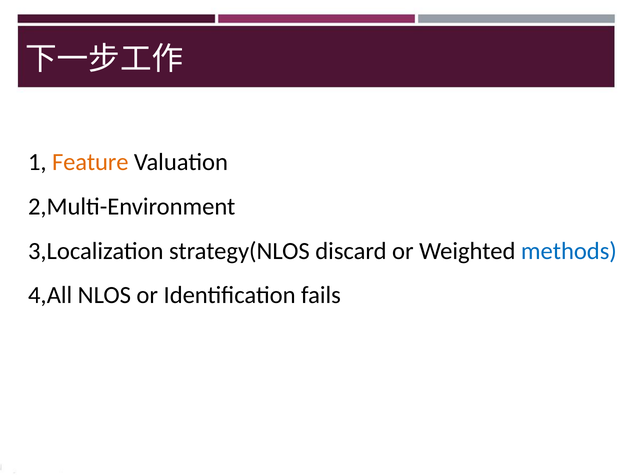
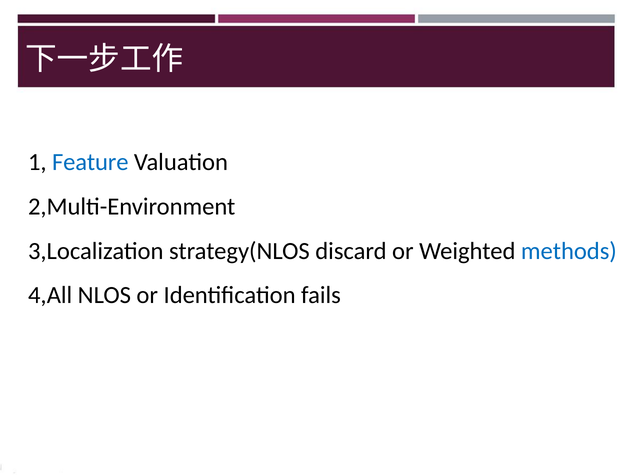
Feature colour: orange -> blue
